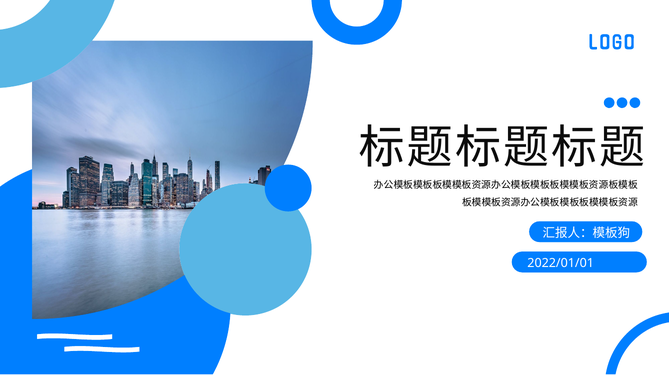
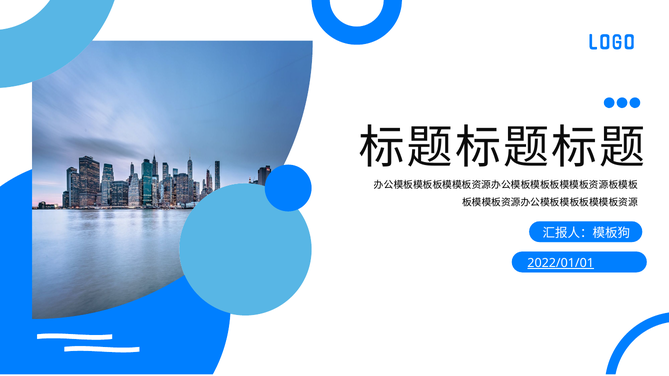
2022/01/01 underline: none -> present
